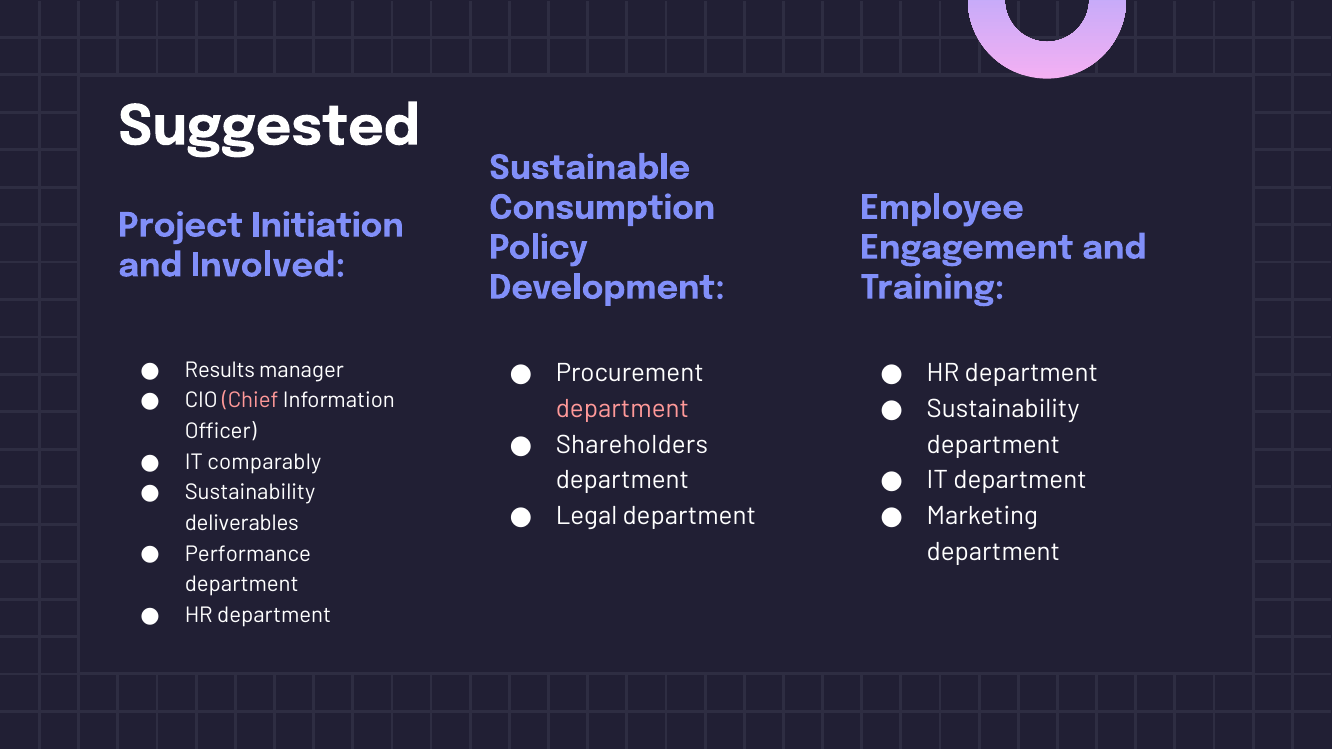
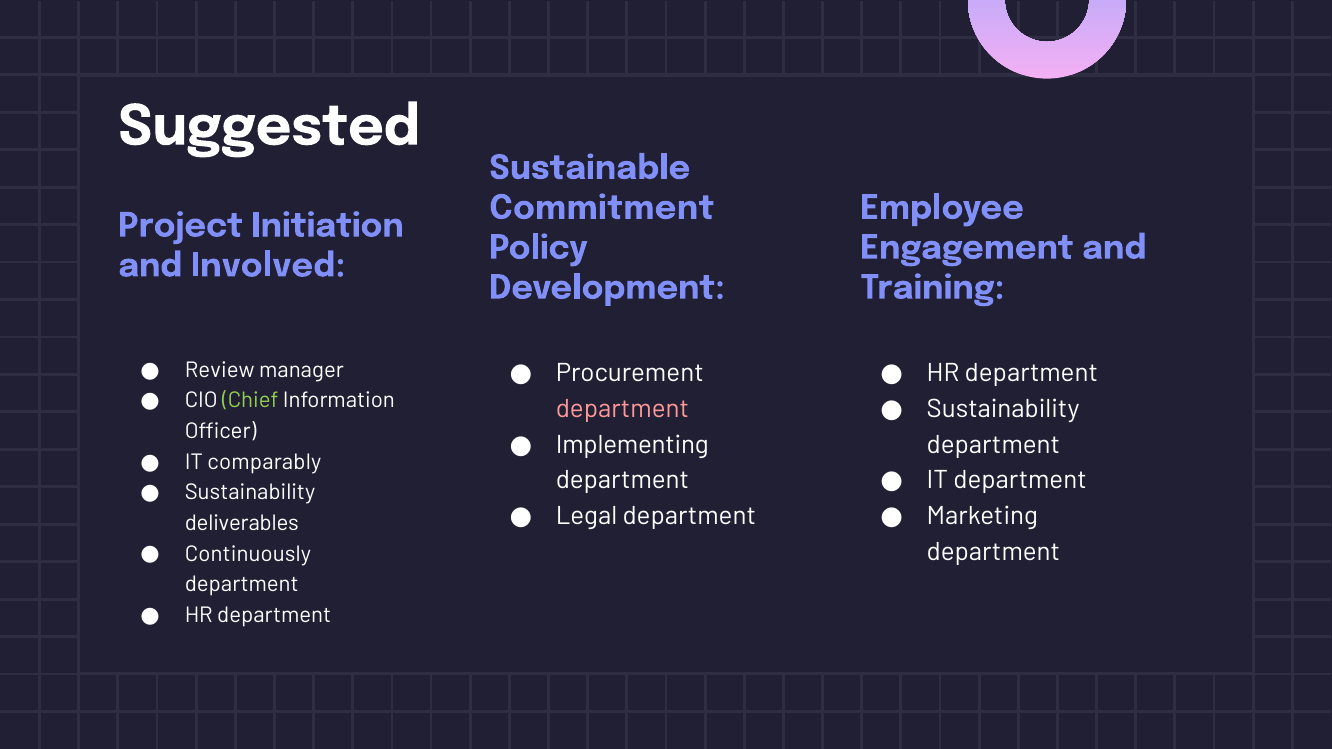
Consumption: Consumption -> Commitment
Results: Results -> Review
Chief colour: pink -> light green
Shareholders: Shareholders -> Implementing
Performance: Performance -> Continuously
